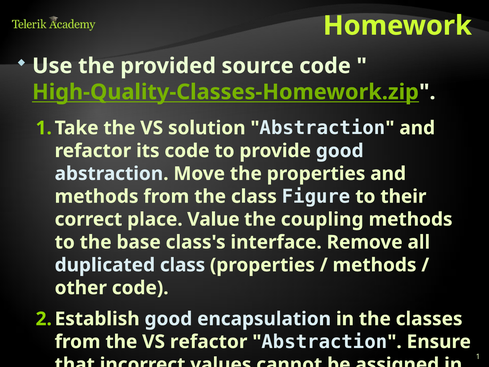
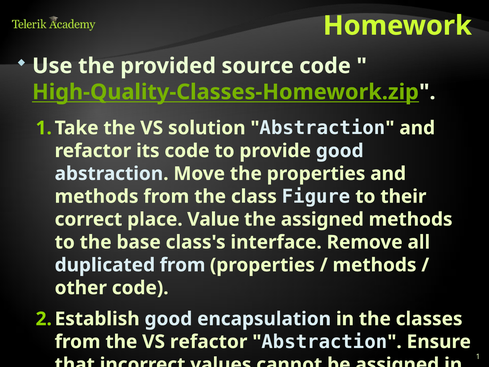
the coupling: coupling -> assigned
duplicated class: class -> from
